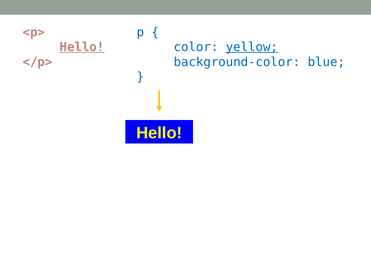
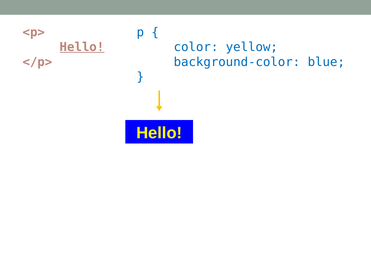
yellow underline: present -> none
